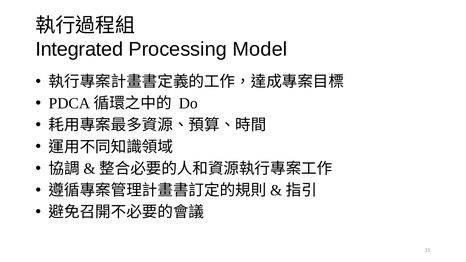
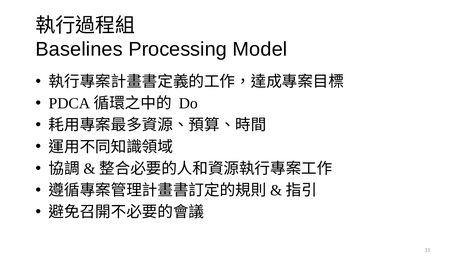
Integrated: Integrated -> Baselines
